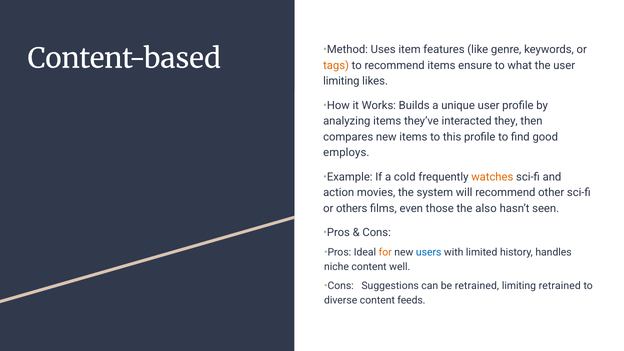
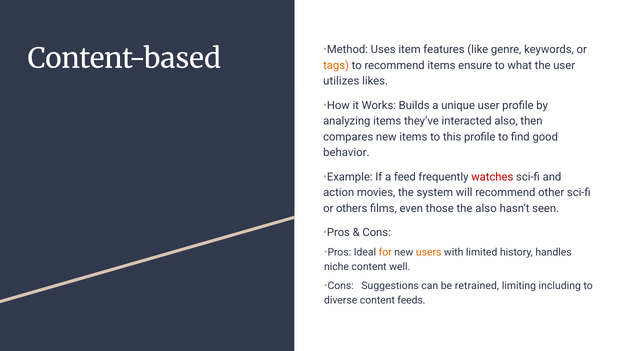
limiting at (341, 81): limiting -> utilizes
interacted they: they -> also
employs: employs -> behavior
cold: cold -> feed
watches colour: orange -> red
users colour: blue -> orange
limiting retrained: retrained -> including
